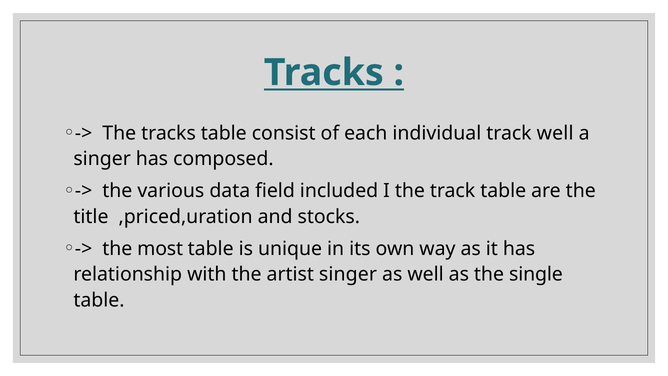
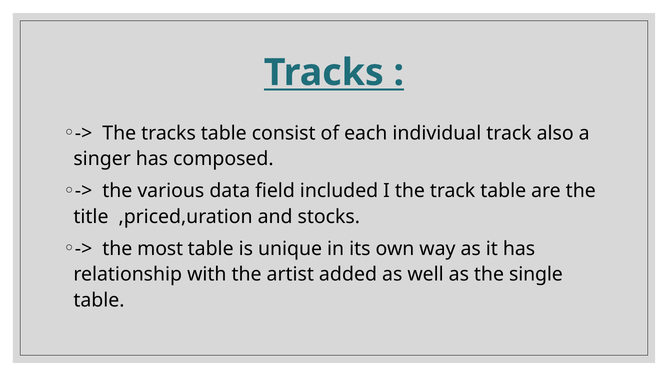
track well: well -> also
artist singer: singer -> added
